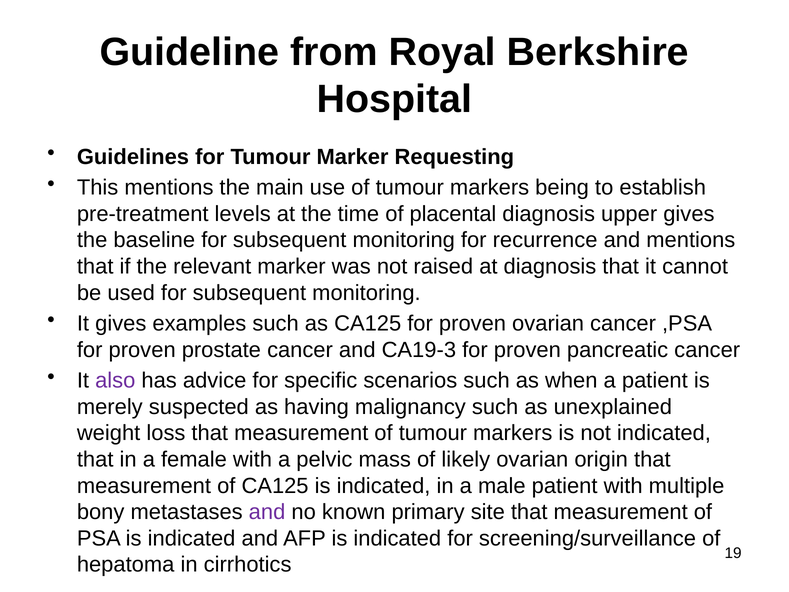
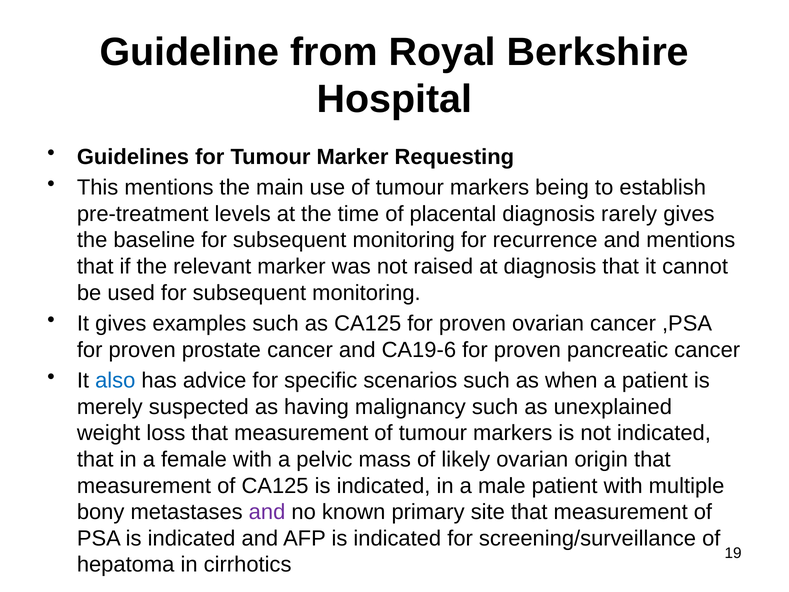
upper: upper -> rarely
CA19-3: CA19-3 -> CA19-6
also colour: purple -> blue
